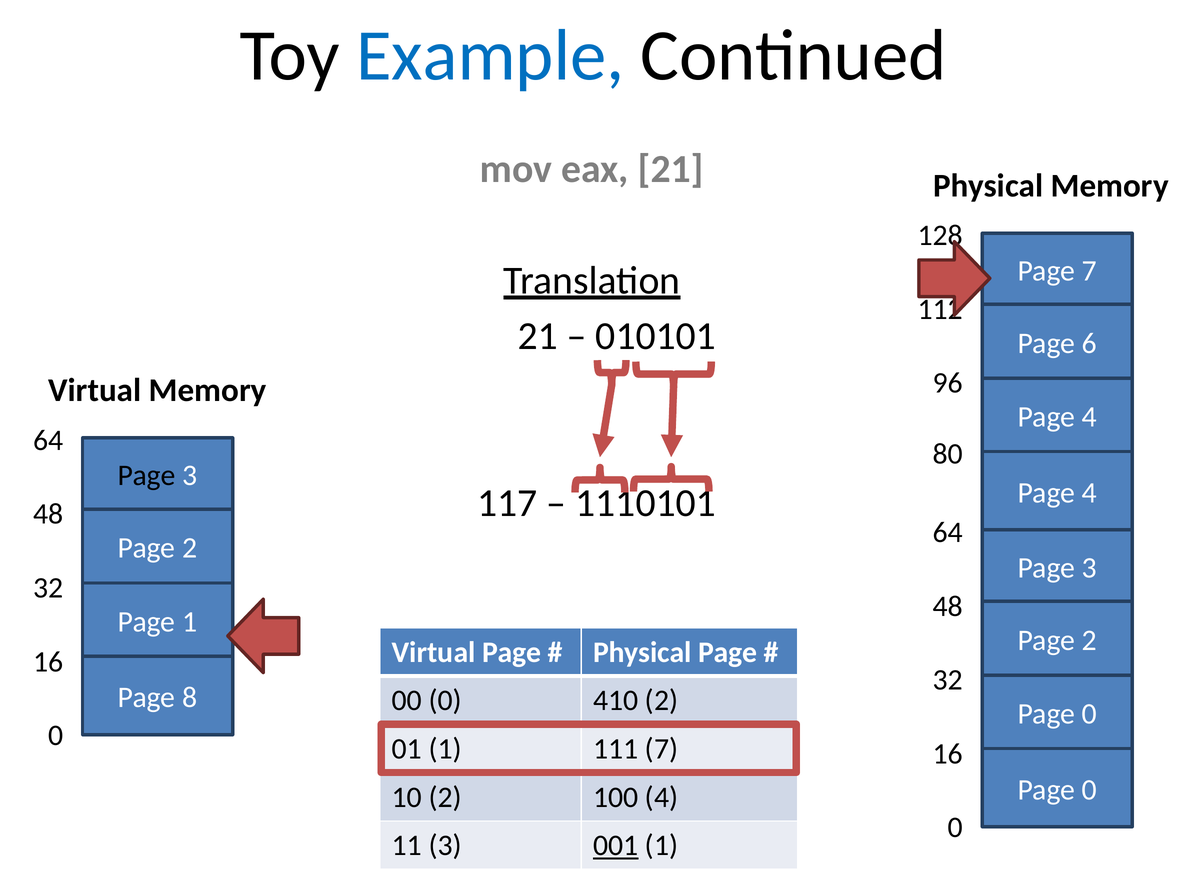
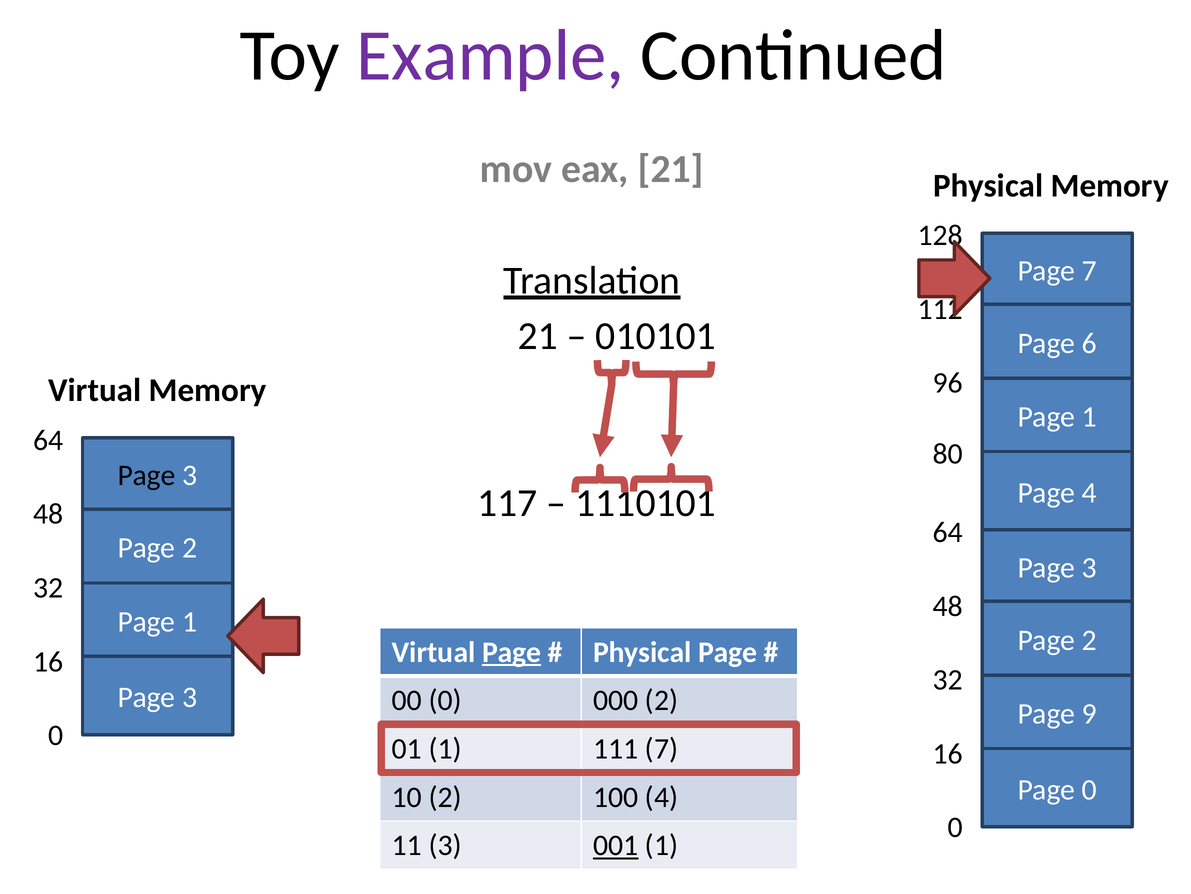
Example colour: blue -> purple
4 at (1089, 417): 4 -> 1
Page at (512, 652) underline: none -> present
8 at (190, 697): 8 -> 3
410: 410 -> 000
0 at (1089, 713): 0 -> 9
